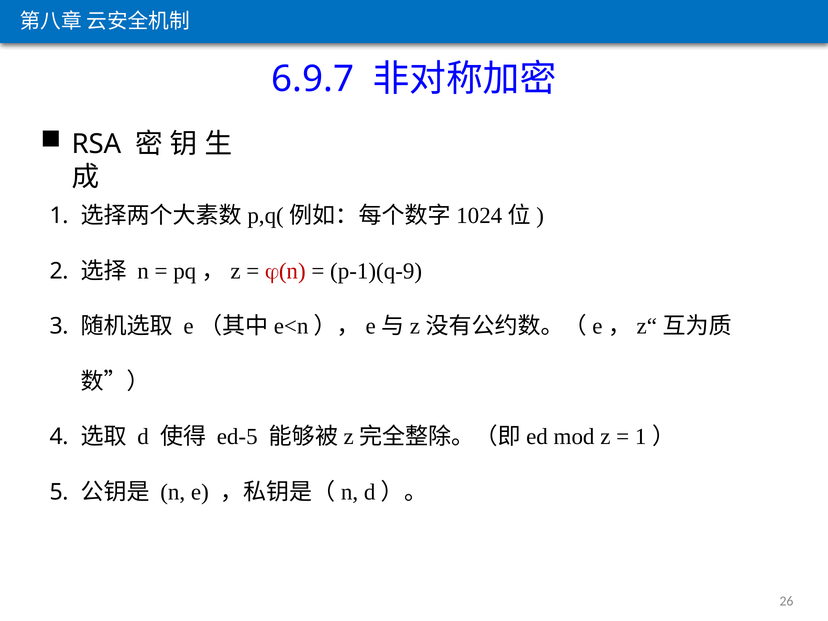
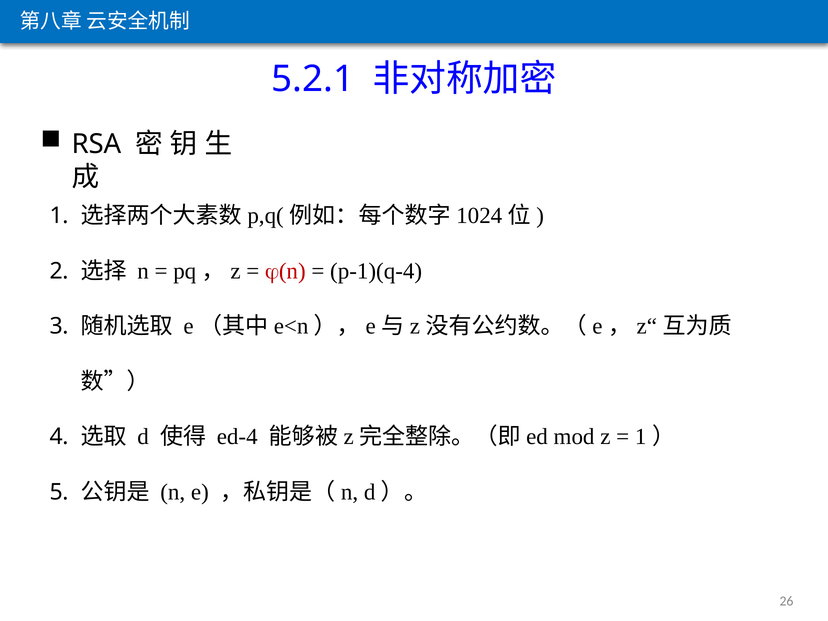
6.9.7: 6.9.7 -> 5.2.1
p-1)(q-9: p-1)(q-9 -> p-1)(q-4
ed-5: ed-5 -> ed-4
